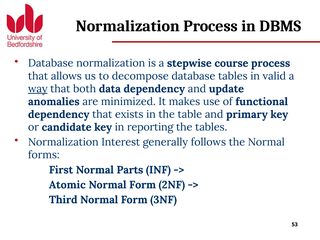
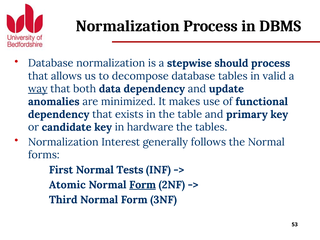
course: course -> should
reporting: reporting -> hardware
Parts: Parts -> Tests
Form at (143, 185) underline: none -> present
